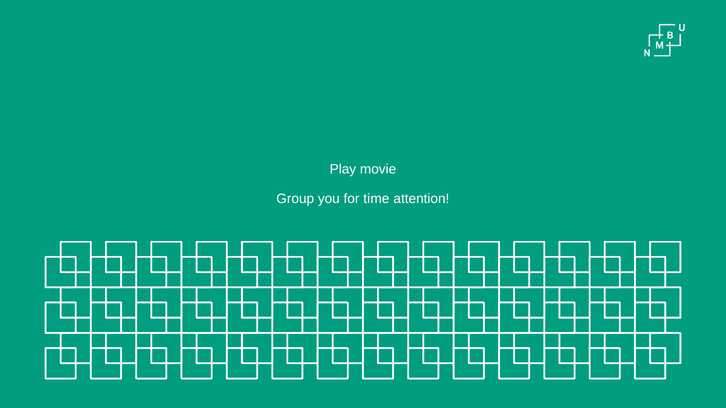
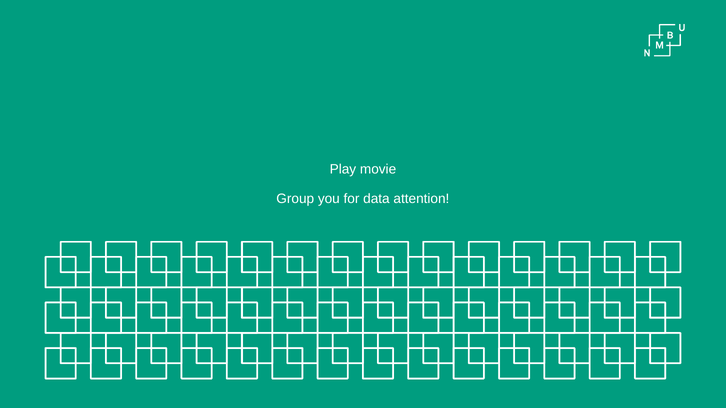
time: time -> data
